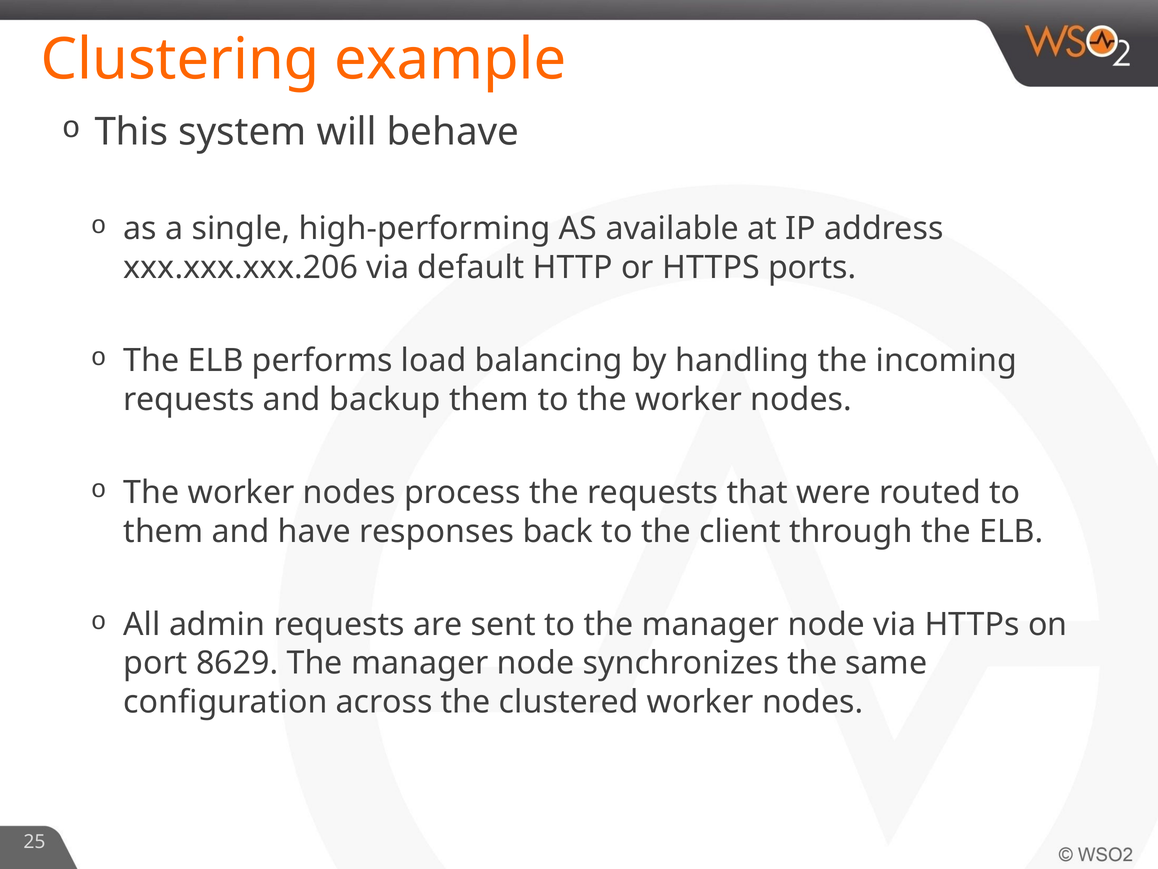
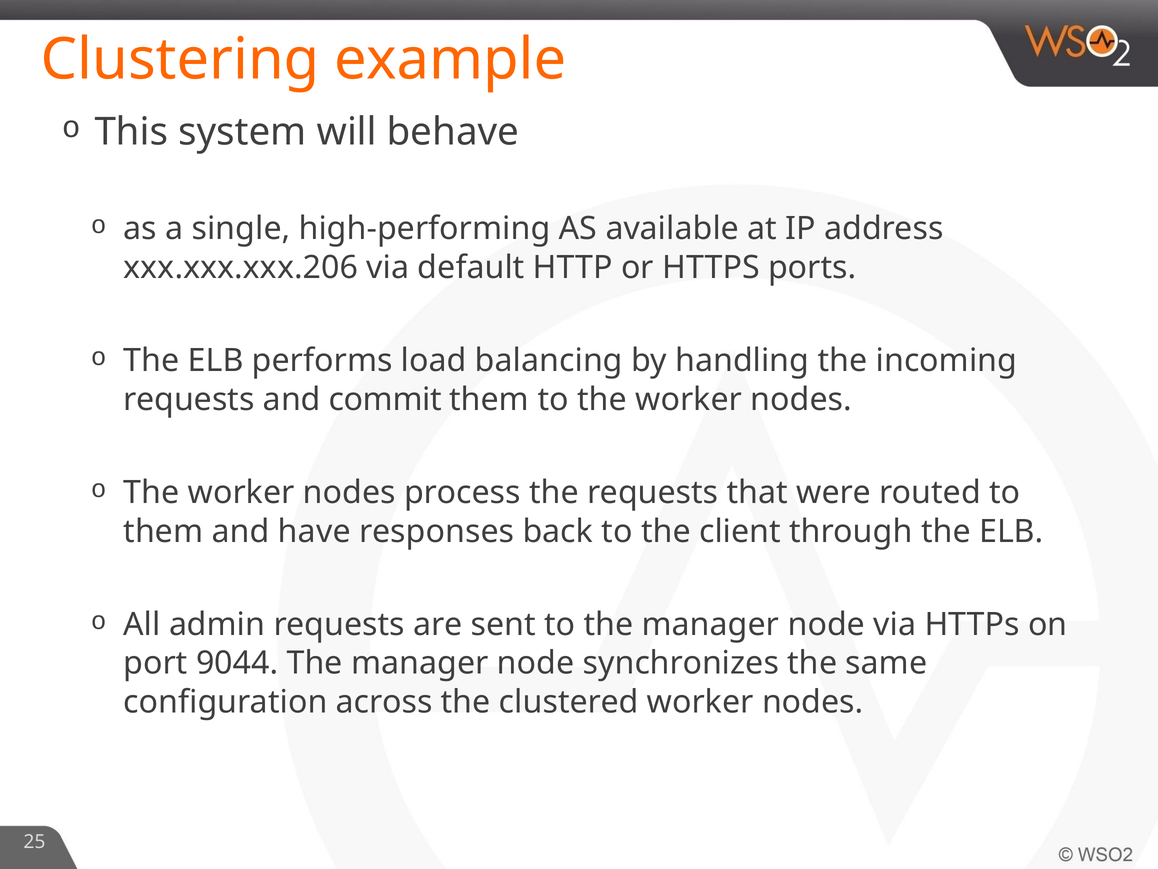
backup: backup -> commit
8629: 8629 -> 9044
